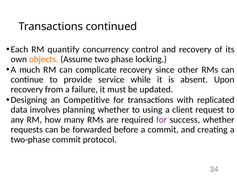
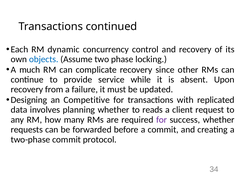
quantify: quantify -> dynamic
objects colour: orange -> blue
using: using -> reads
